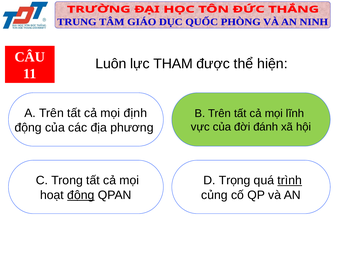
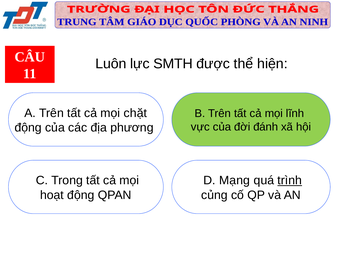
THAM: THAM -> SMTH
định: định -> chặt
Trọng: Trọng -> Mạng
động at (81, 195) underline: present -> none
